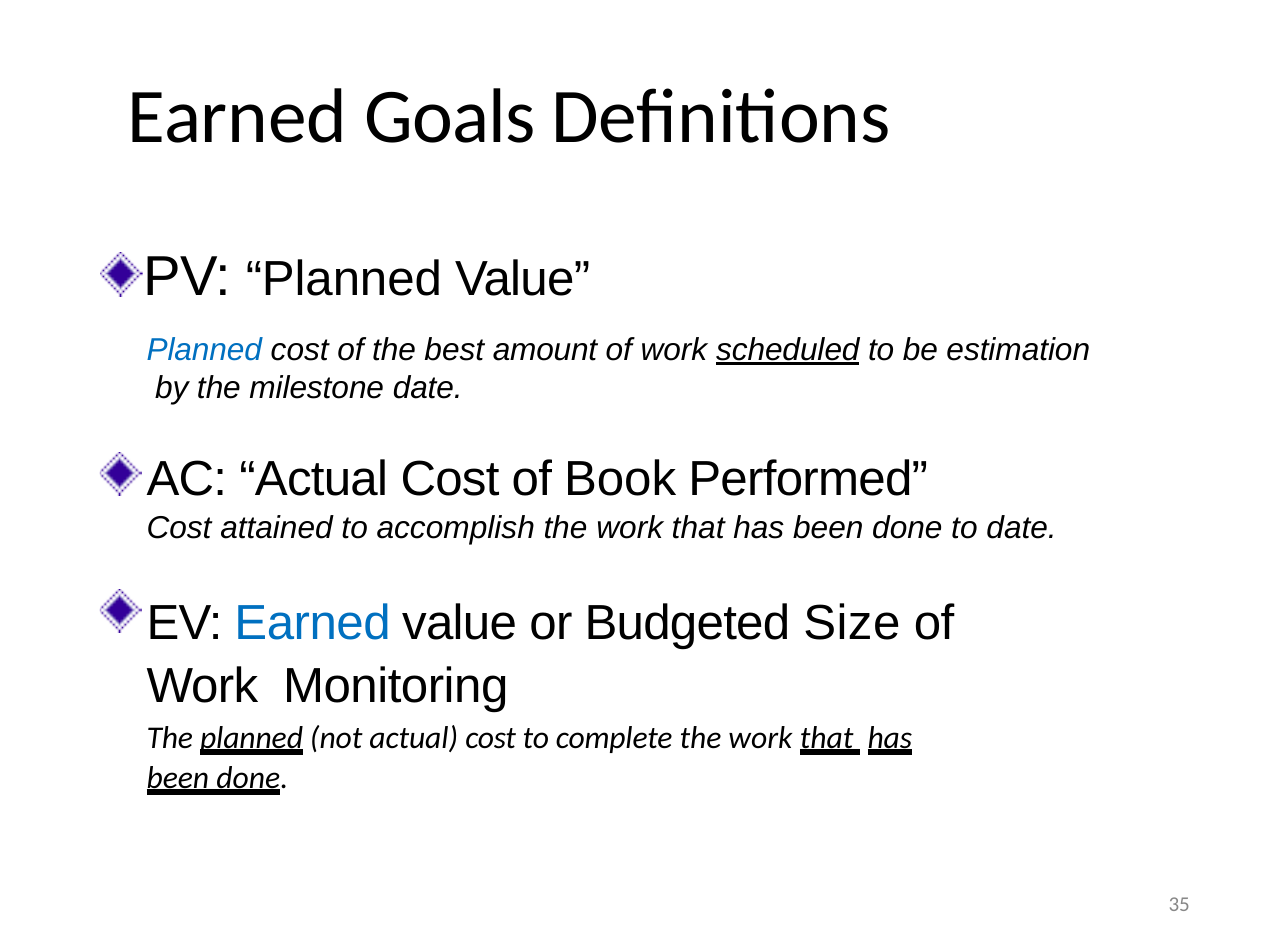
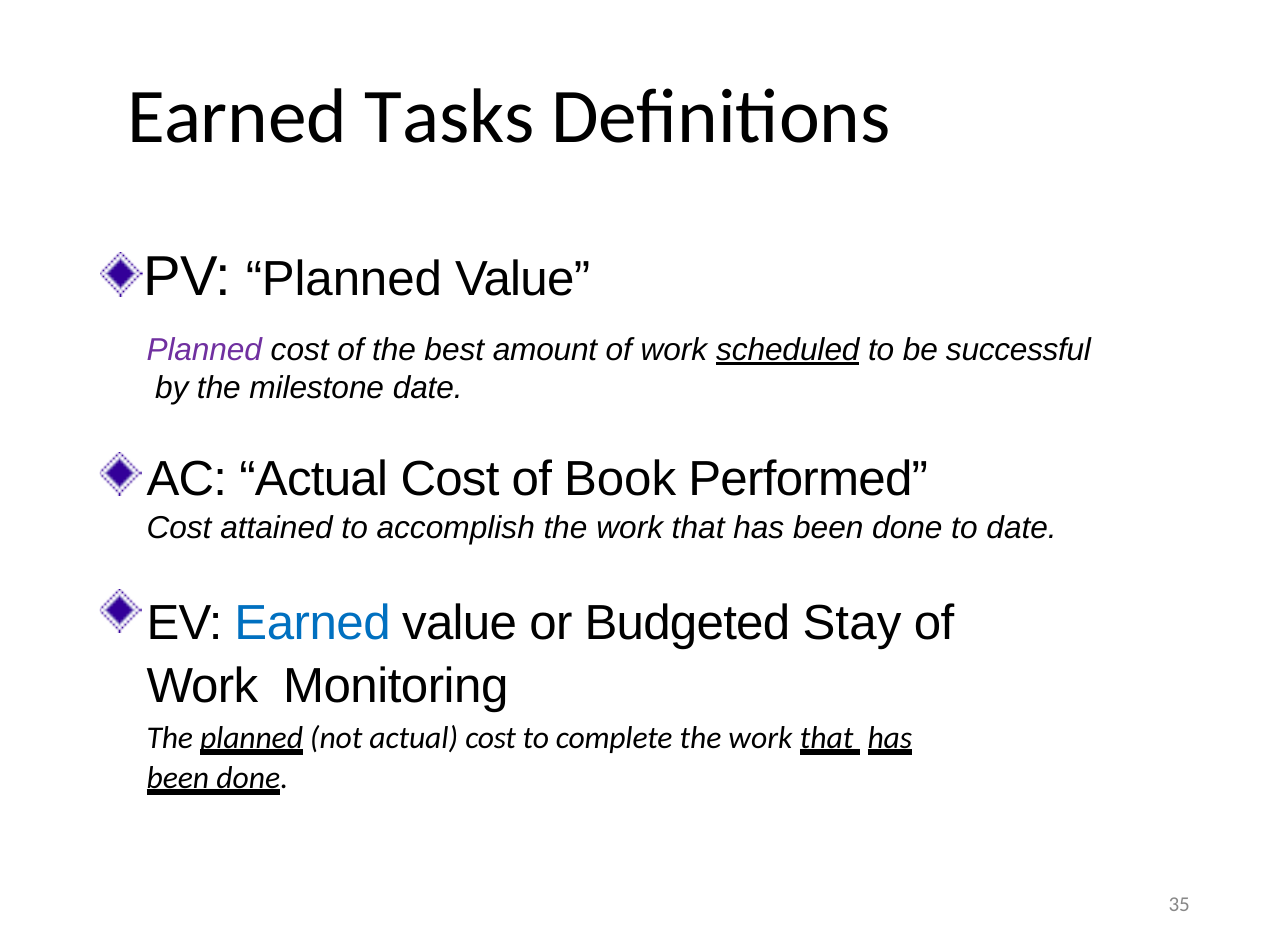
Goals: Goals -> Tasks
Planned at (204, 350) colour: blue -> purple
estimation: estimation -> successful
Size: Size -> Stay
